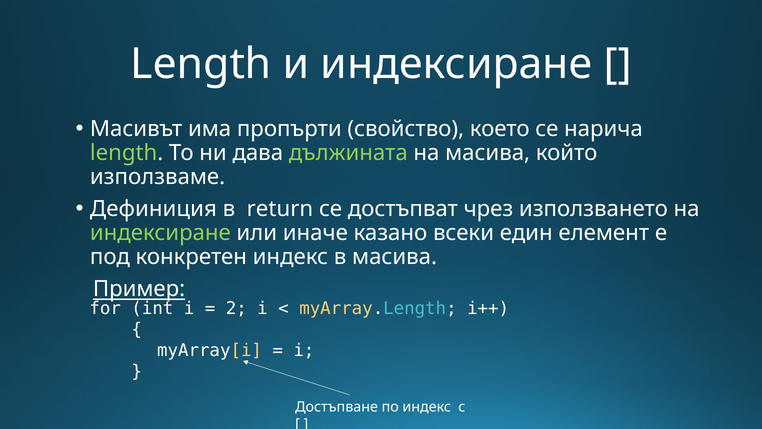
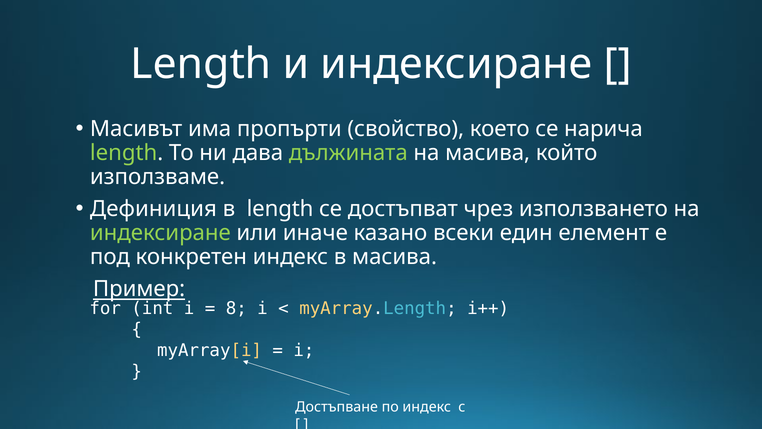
в return: return -> length
2: 2 -> 8
